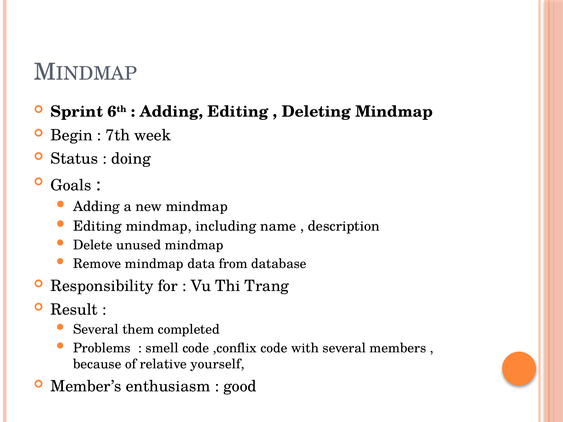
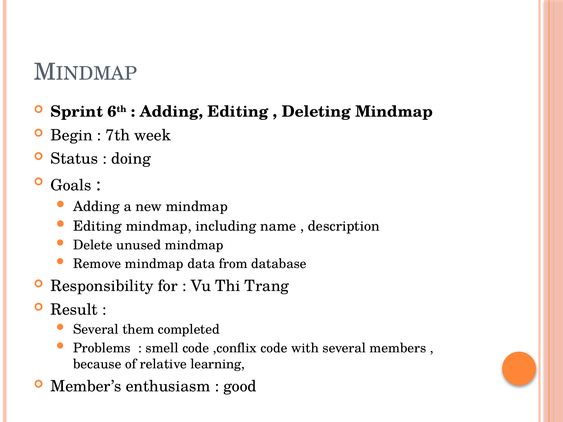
yourself: yourself -> learning
